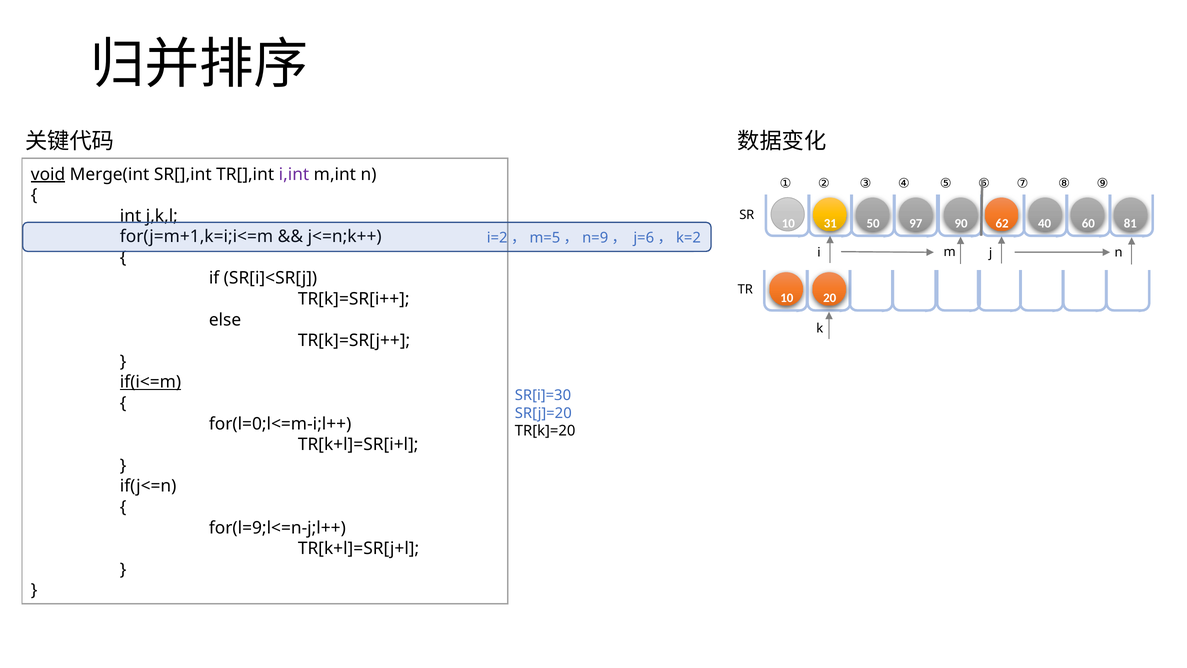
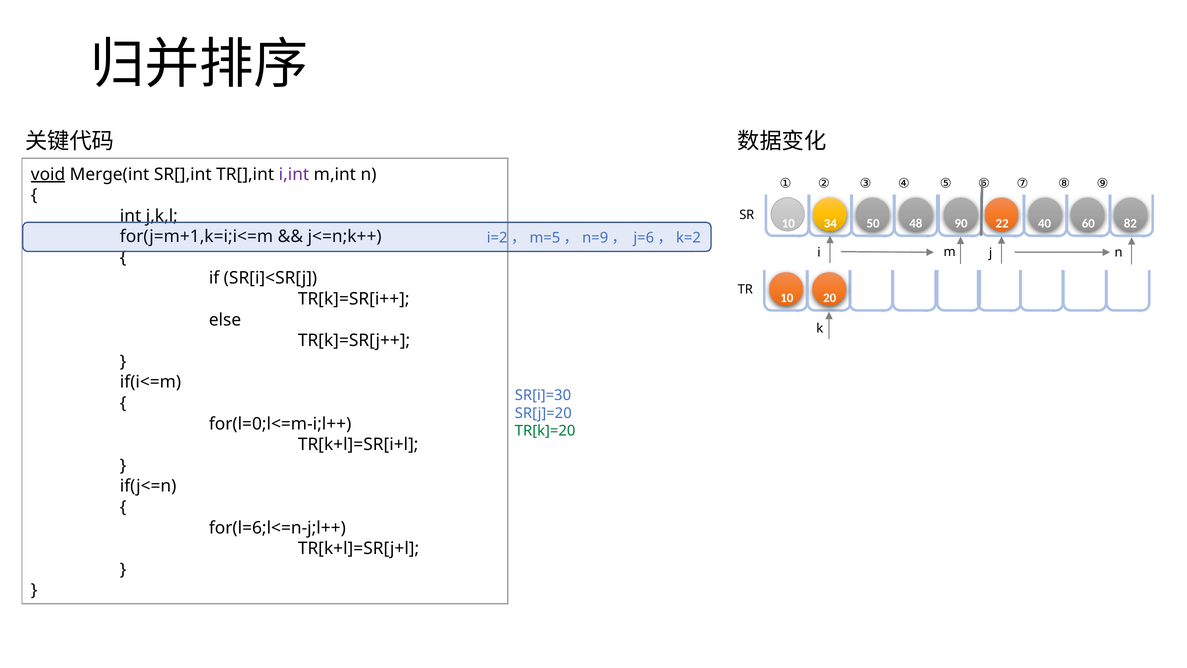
31: 31 -> 34
97: 97 -> 48
62: 62 -> 22
81: 81 -> 82
if(i<=m underline: present -> none
TR[k]=20 colour: black -> green
for(l=9;l<=n-j;l++: for(l=9;l<=n-j;l++ -> for(l=6;l<=n-j;l++
